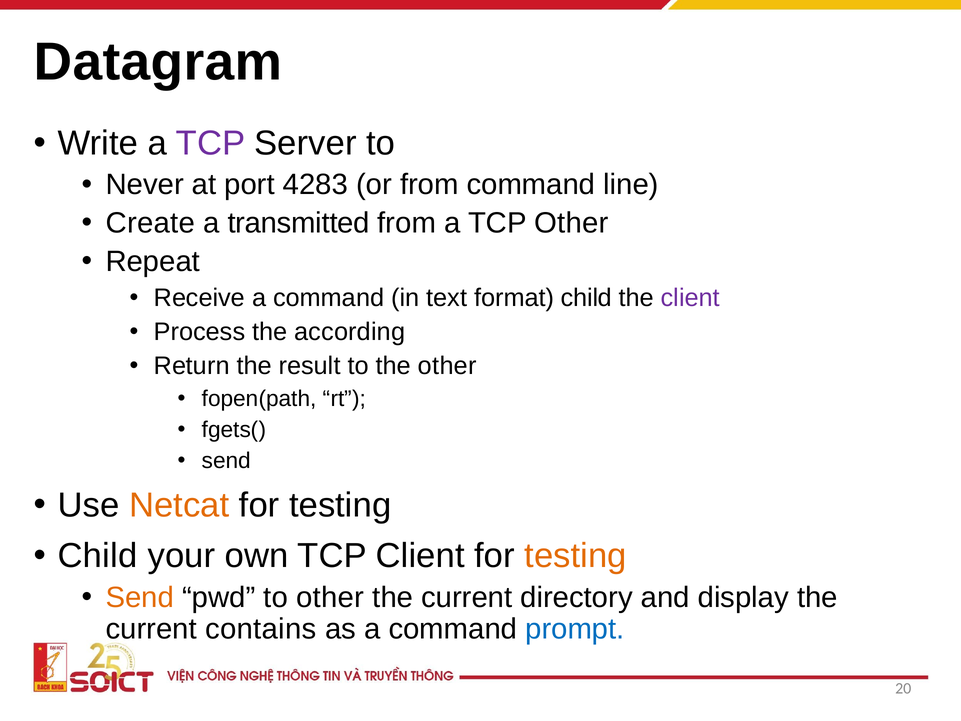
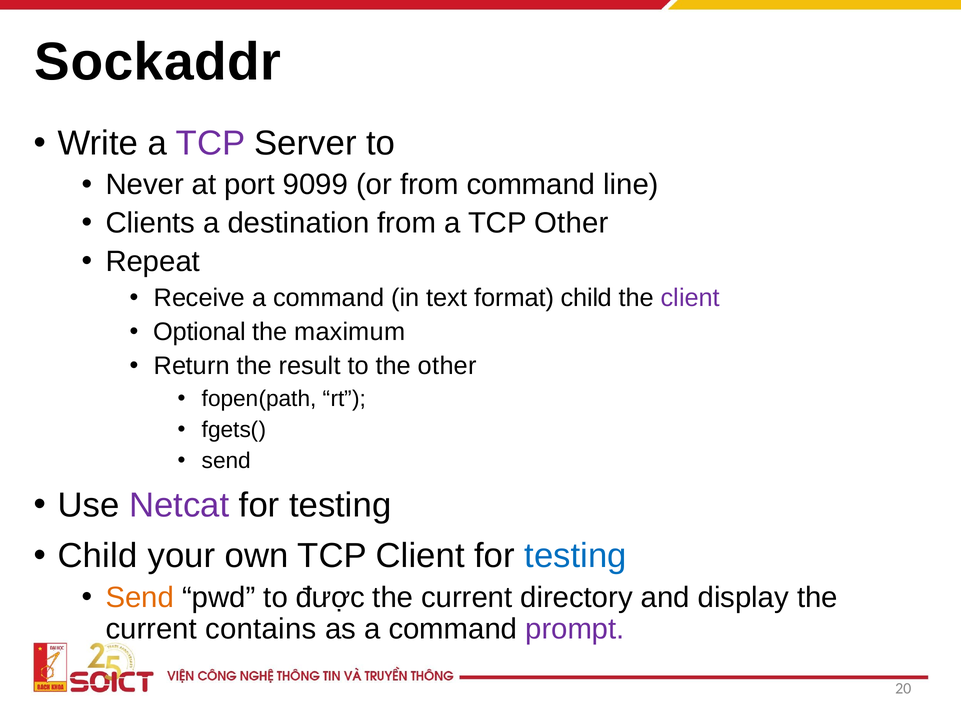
Datagram: Datagram -> Sockaddr
4283: 4283 -> 9099
Create: Create -> Clients
transmitted: transmitted -> destination
Process: Process -> Optional
according: according -> maximum
Netcat colour: orange -> purple
testing at (576, 556) colour: orange -> blue
to other: other -> được
prompt colour: blue -> purple
